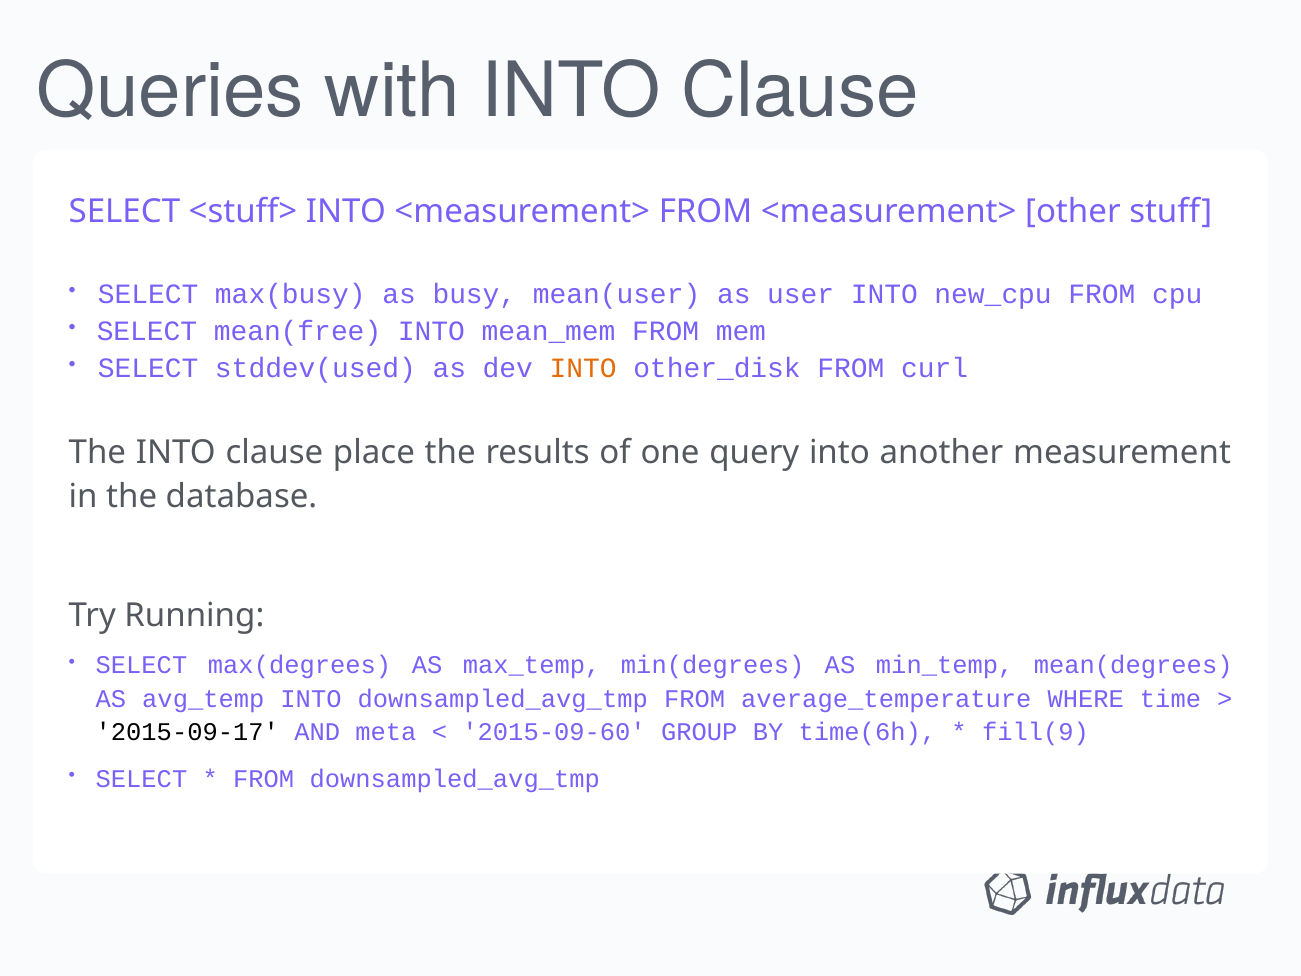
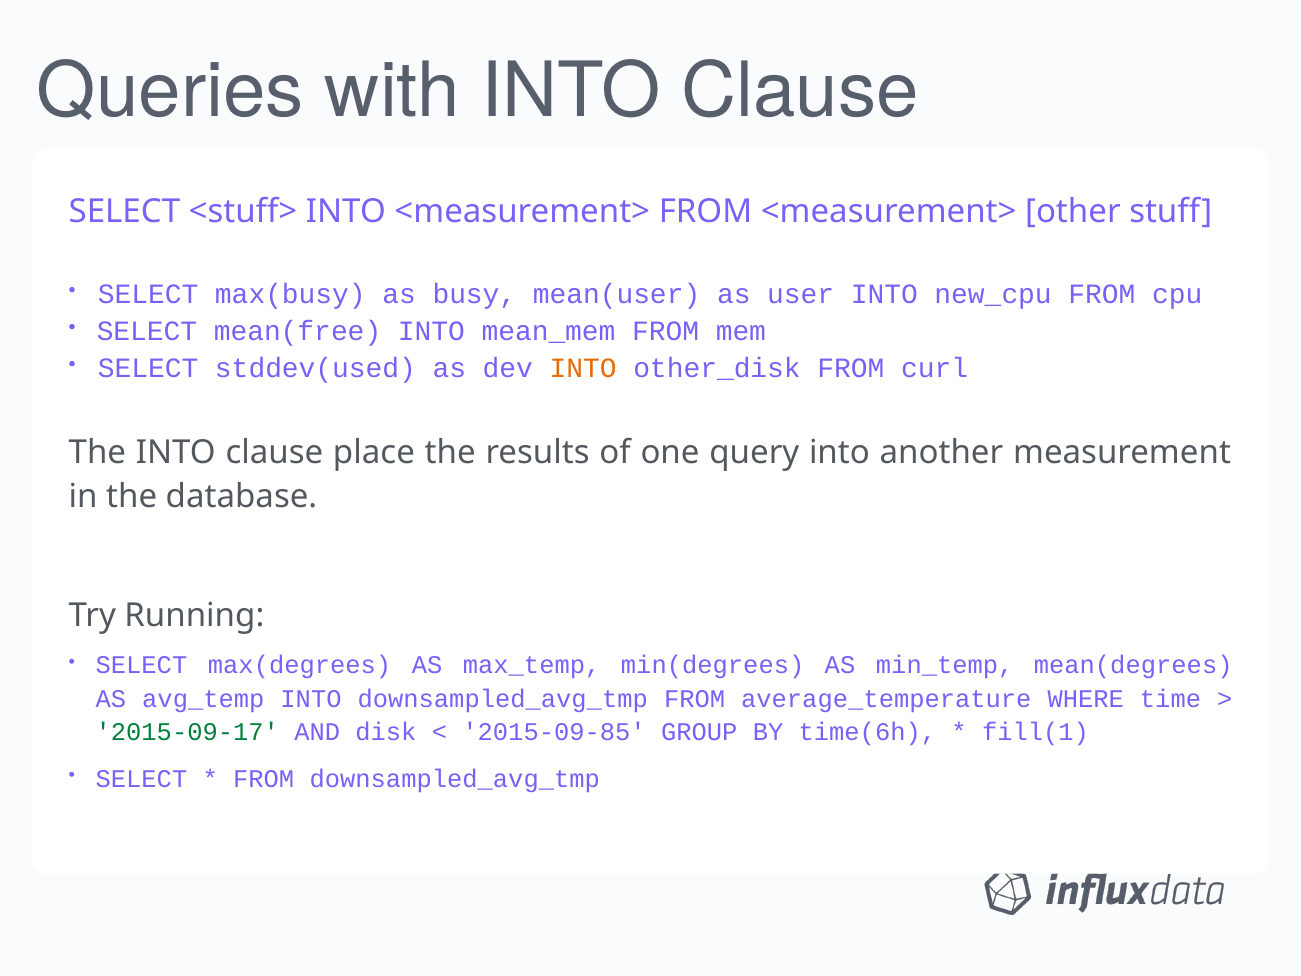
2015-09-17 colour: black -> green
meta: meta -> disk
2015-09-60: 2015-09-60 -> 2015-09-85
fill(9: fill(9 -> fill(1
